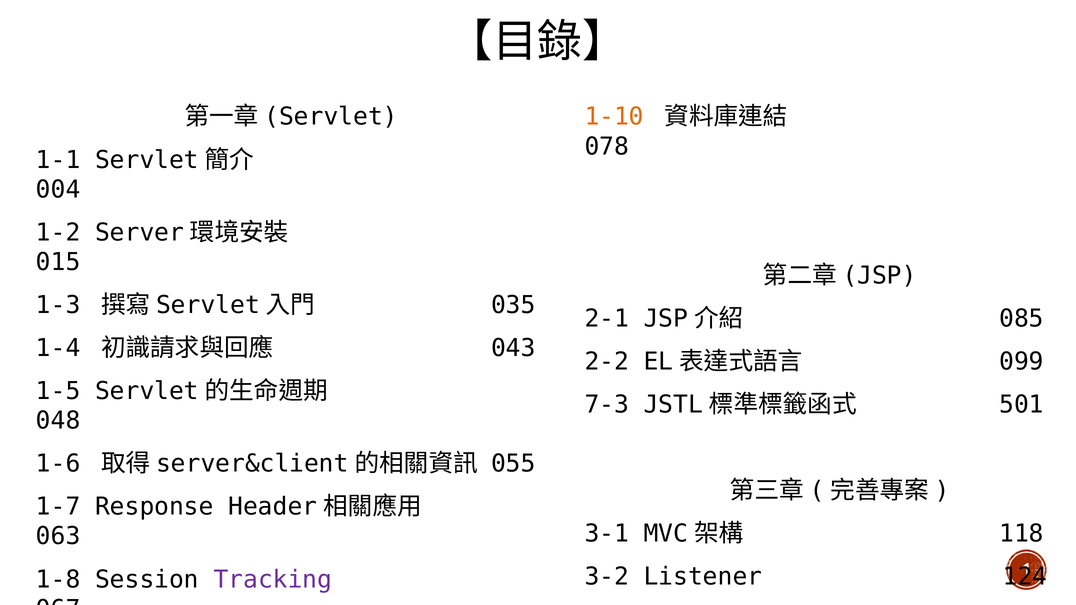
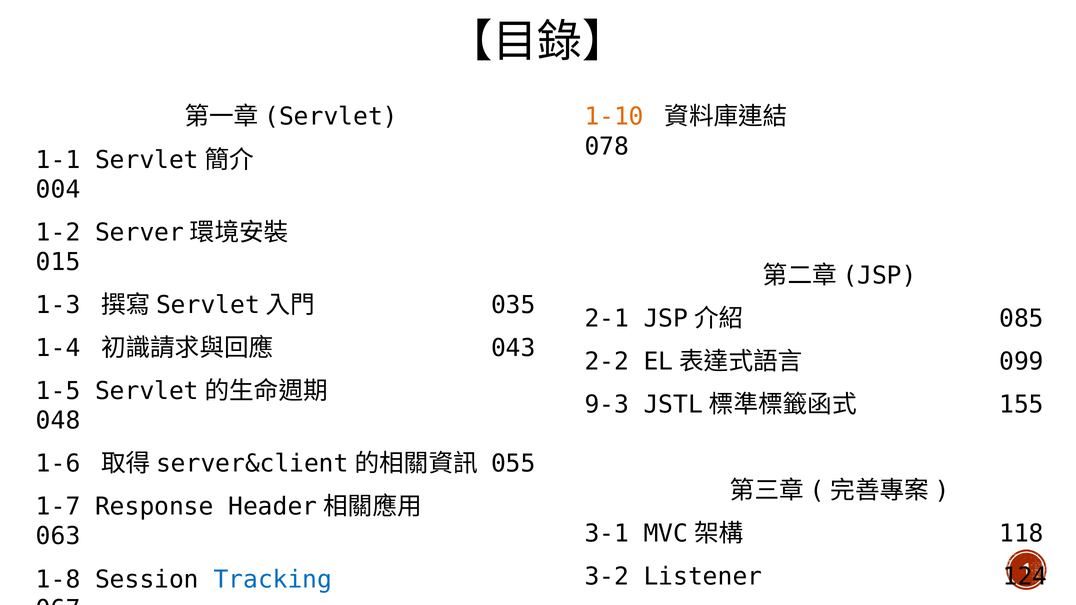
7-3: 7-3 -> 9-3
501: 501 -> 155
Tracking colour: purple -> blue
